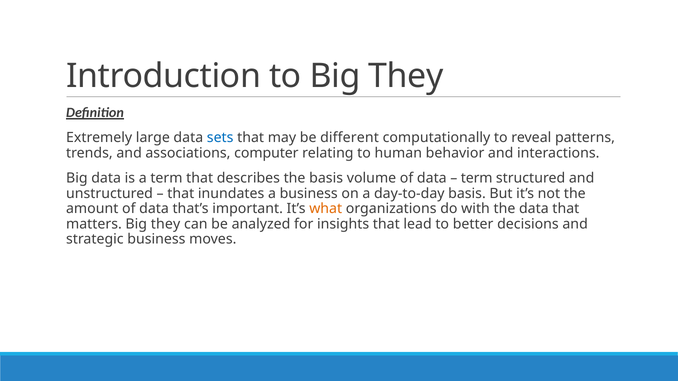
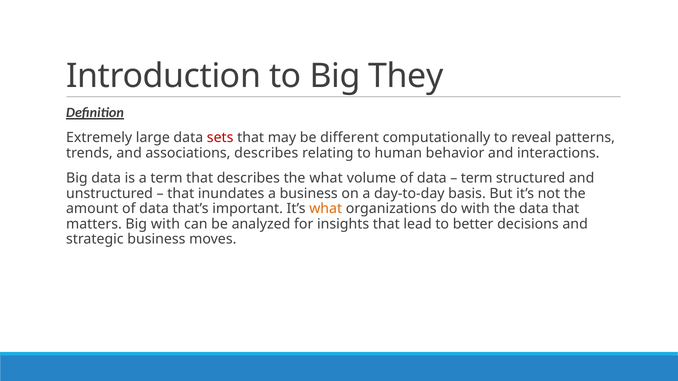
sets colour: blue -> red
associations computer: computer -> describes
the basis: basis -> what
matters Big they: they -> with
